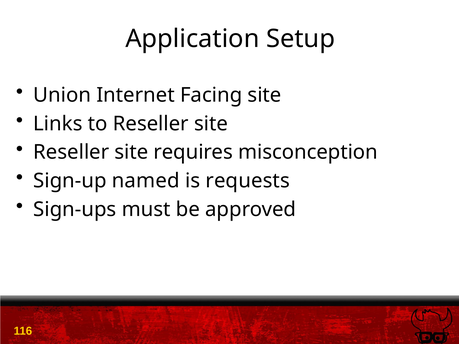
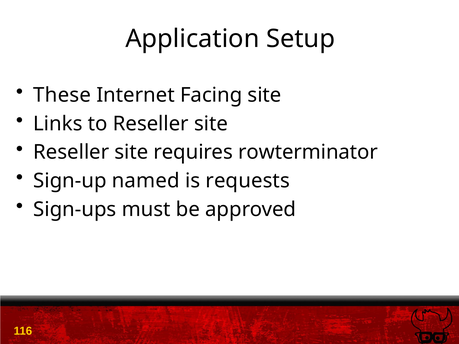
Union: Union -> These
misconception: misconception -> rowterminator
